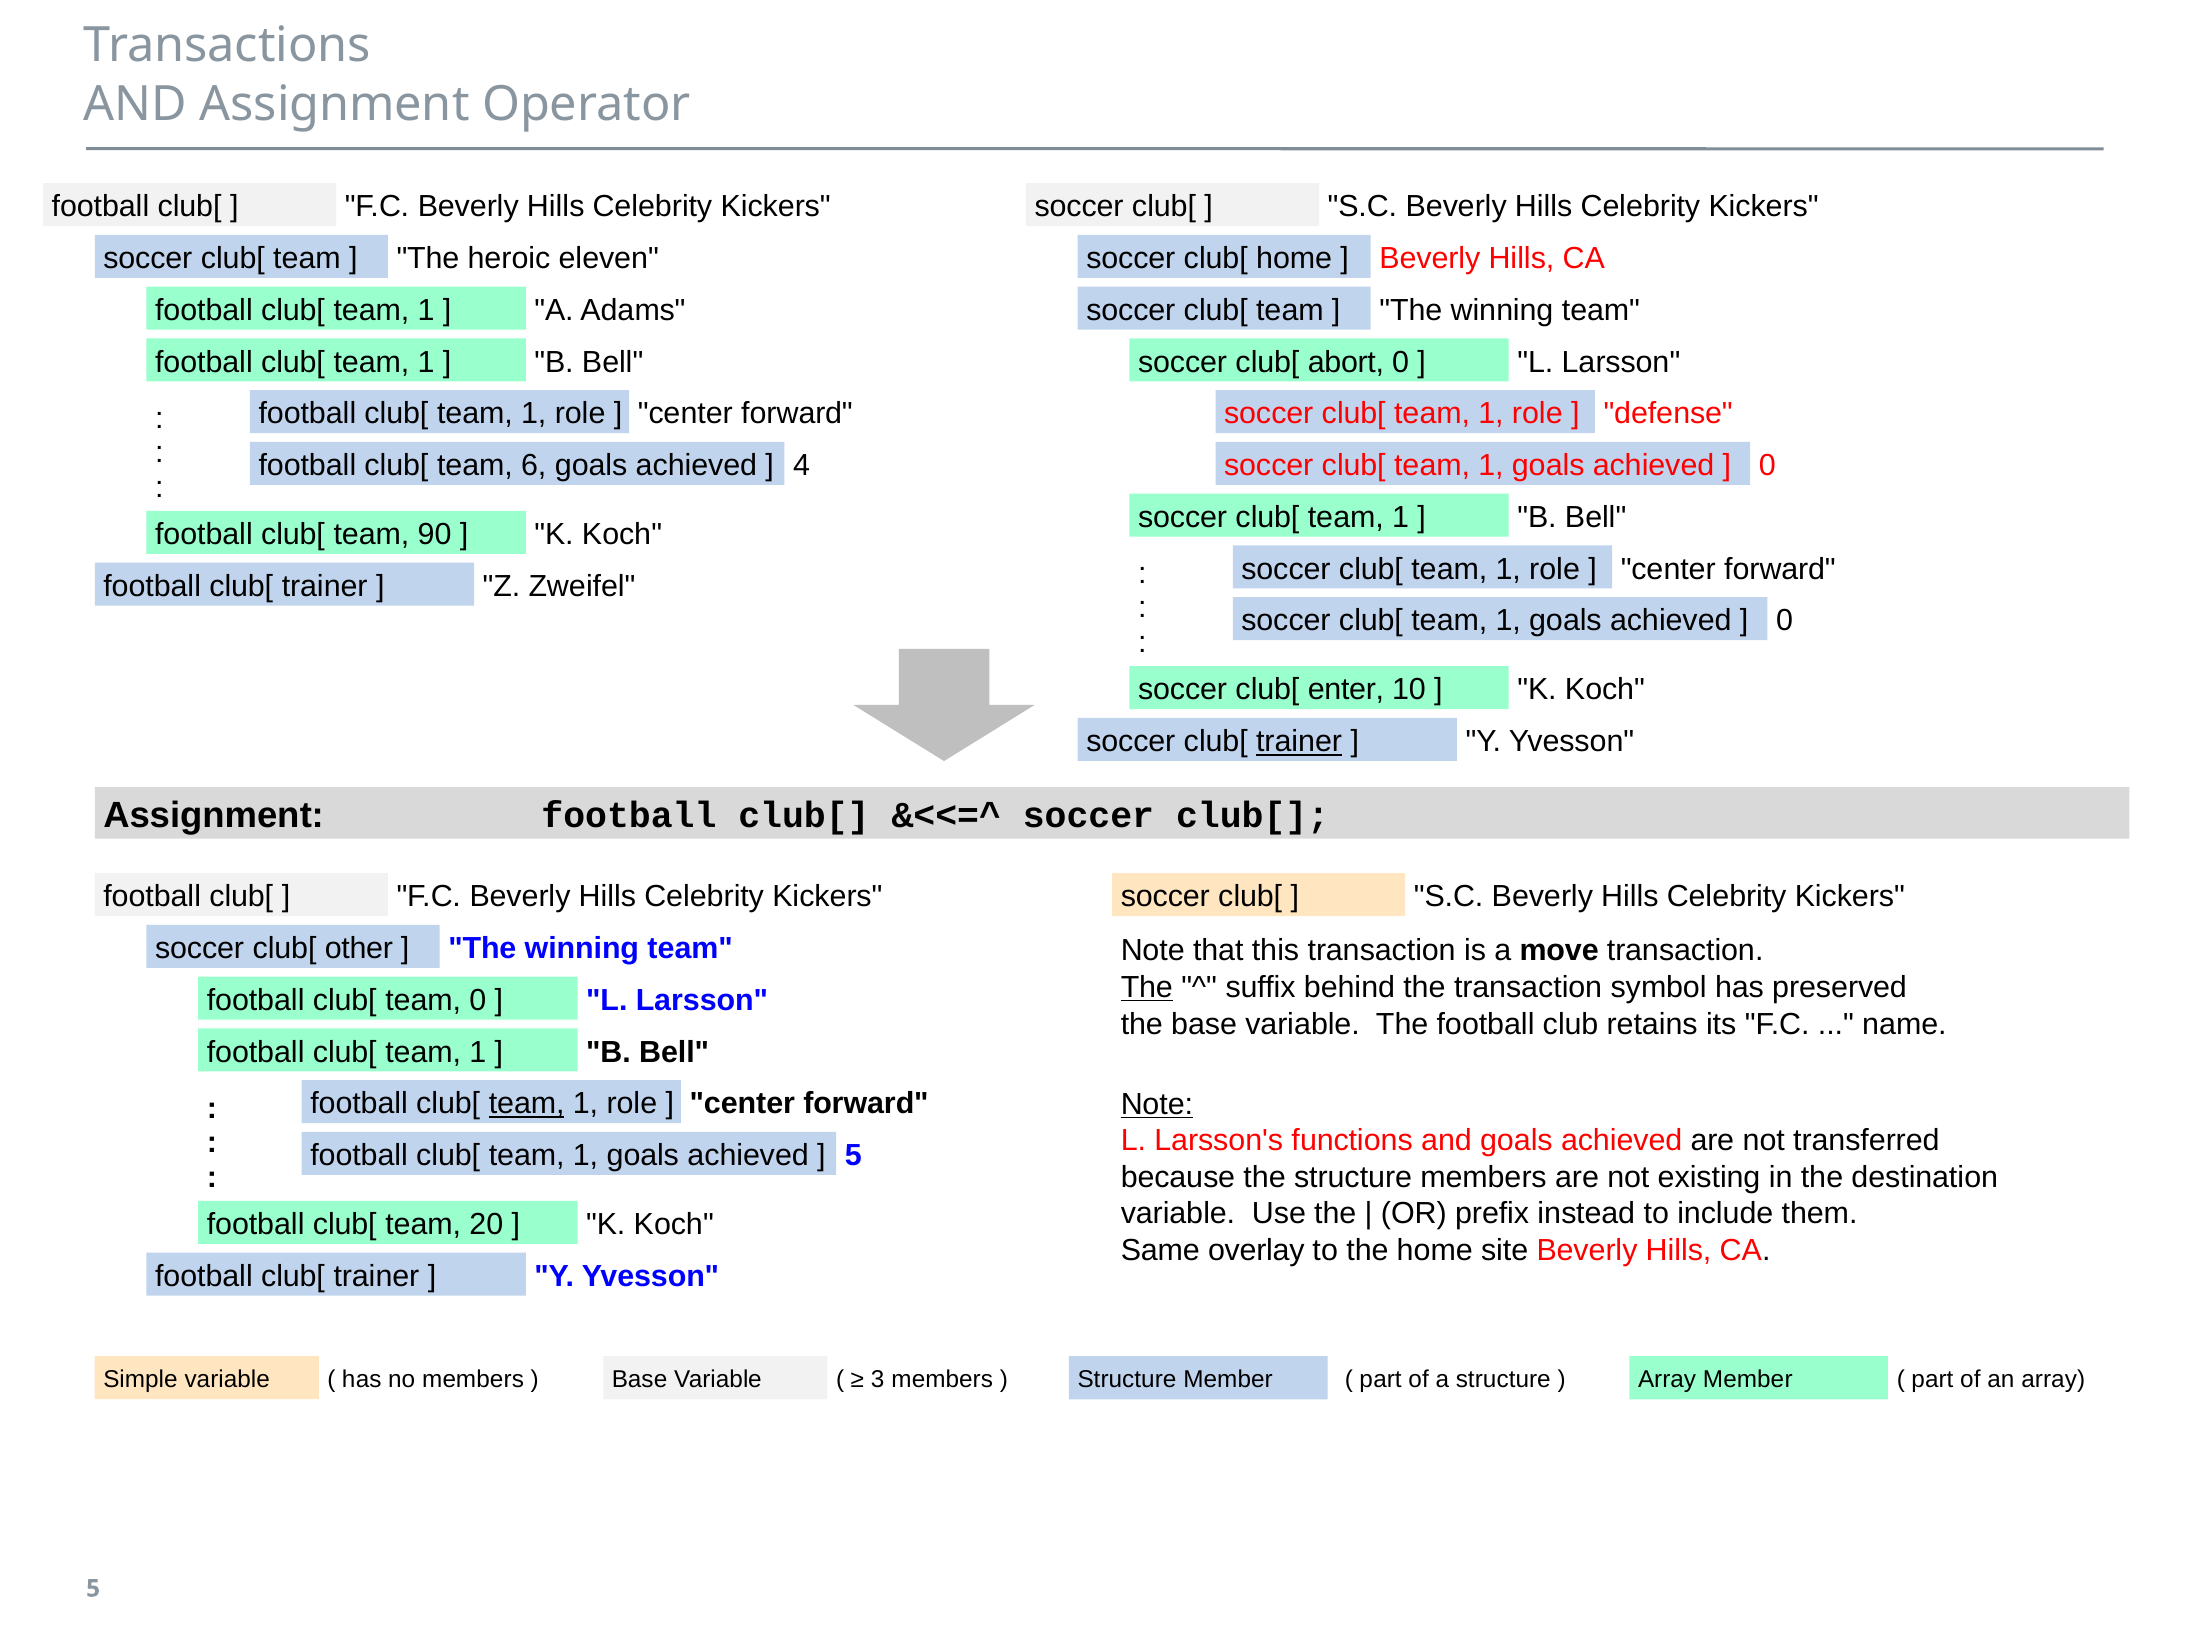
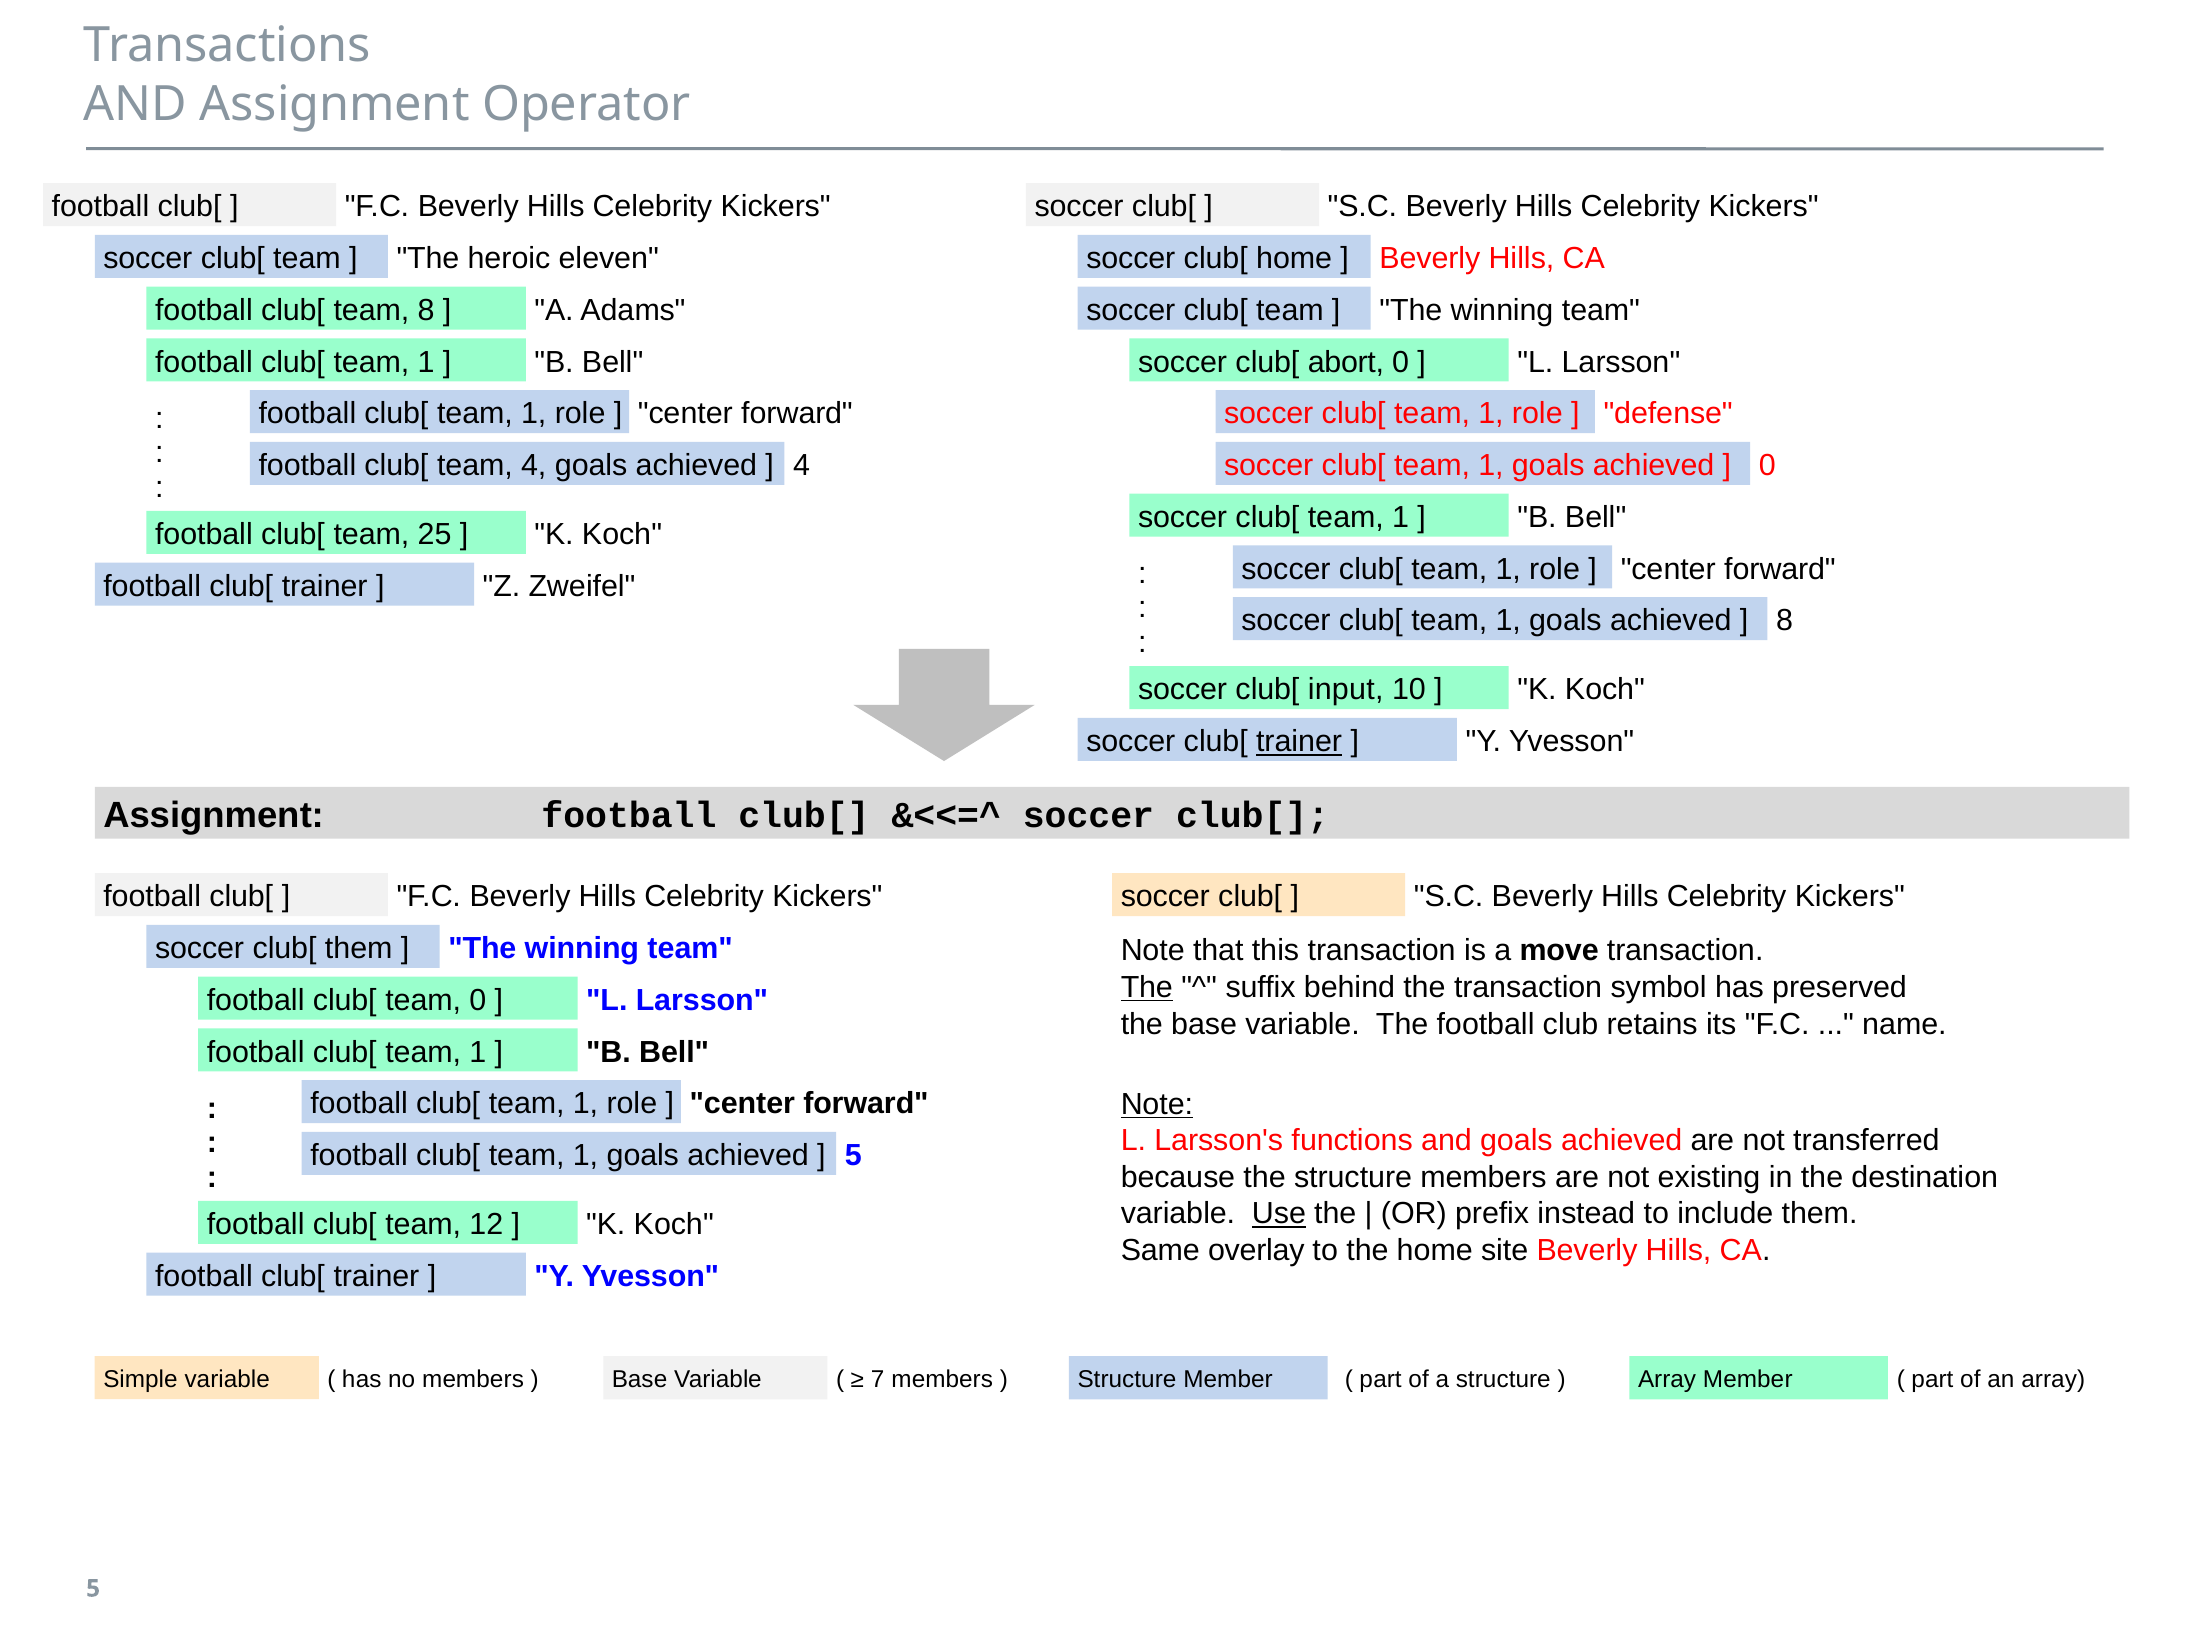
1 at (426, 310): 1 -> 8
team 6: 6 -> 4
90: 90 -> 25
0 at (1785, 621): 0 -> 8
enter: enter -> input
club[ other: other -> them
team at (527, 1103) underline: present -> none
Use underline: none -> present
20: 20 -> 12
3: 3 -> 7
